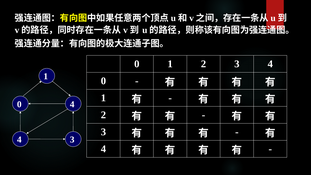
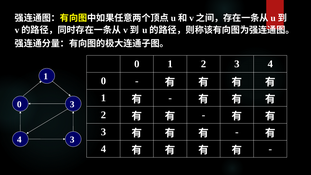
0 4: 4 -> 3
